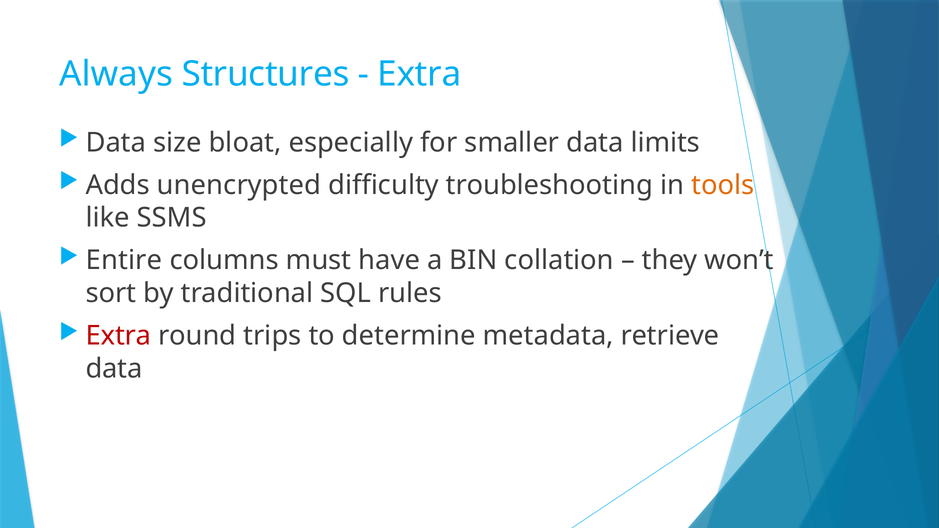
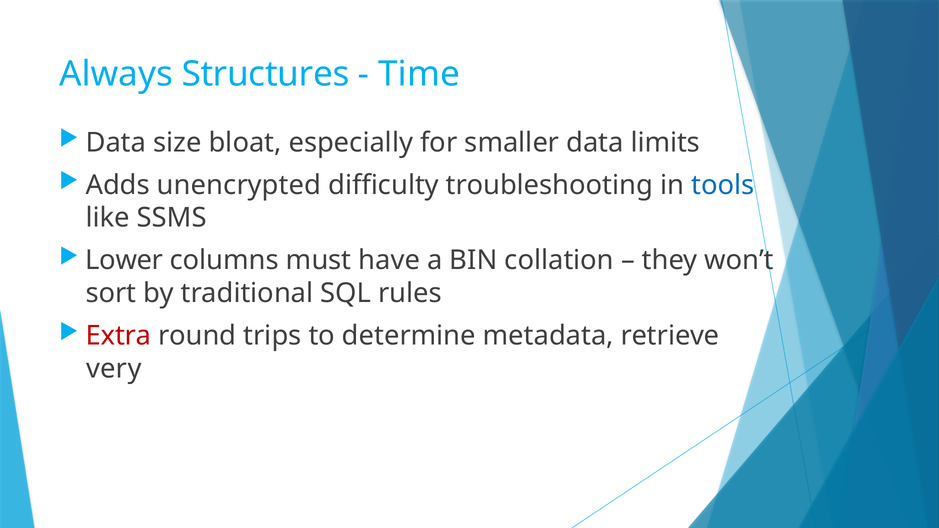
Extra at (419, 74): Extra -> Time
tools colour: orange -> blue
Entire: Entire -> Lower
data at (114, 369): data -> very
